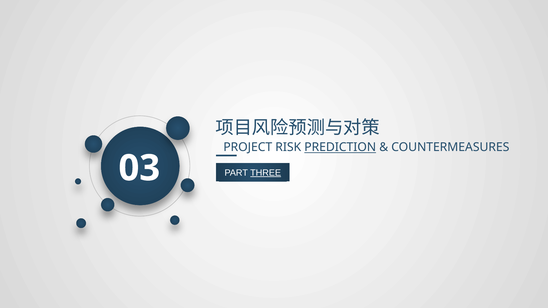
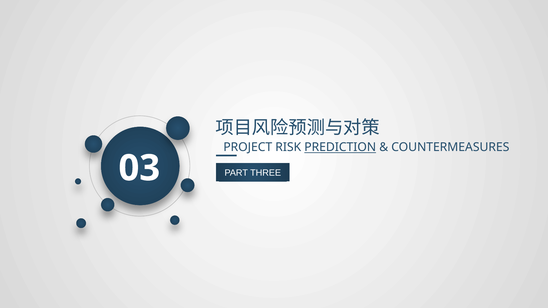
THREE underline: present -> none
